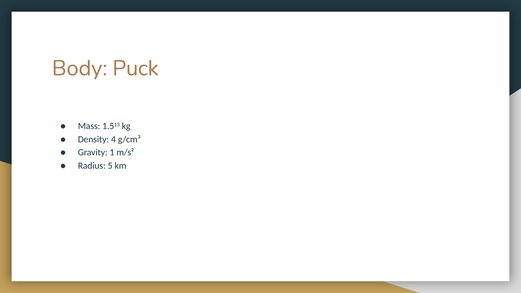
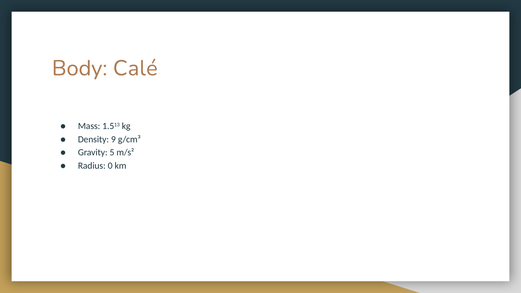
Puck: Puck -> Calé
4: 4 -> 9
1: 1 -> 5
5: 5 -> 0
